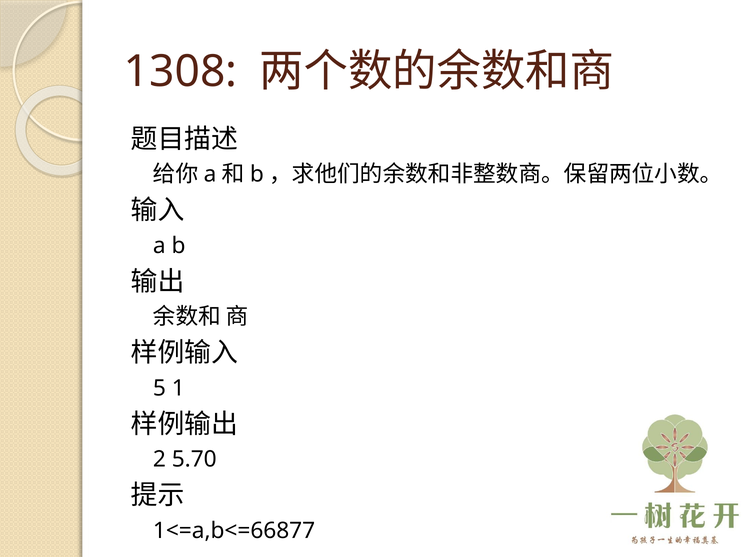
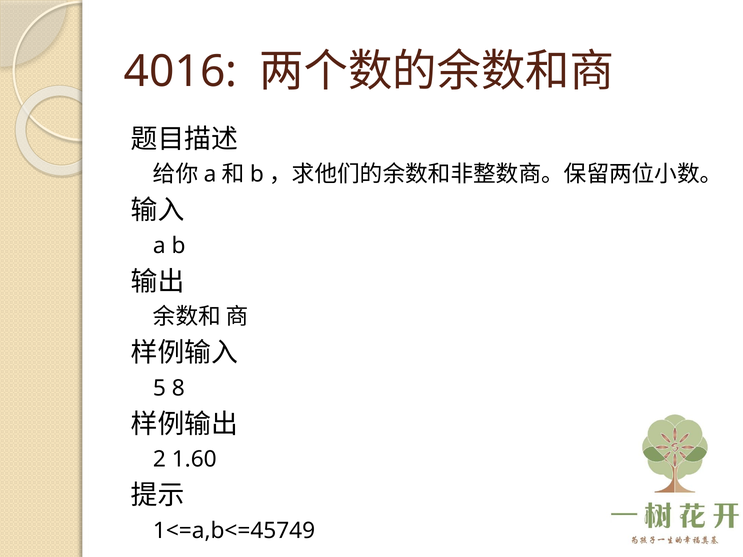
1308: 1308 -> 4016
1: 1 -> 8
5.70: 5.70 -> 1.60
1<=a,b<=66877: 1<=a,b<=66877 -> 1<=a,b<=45749
